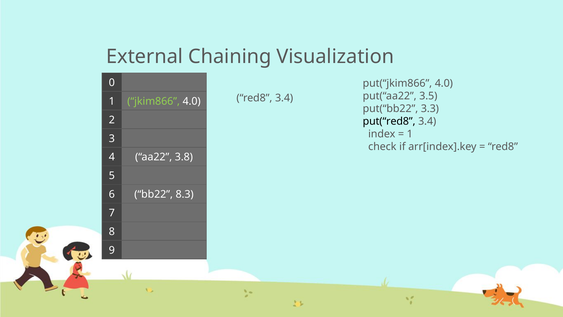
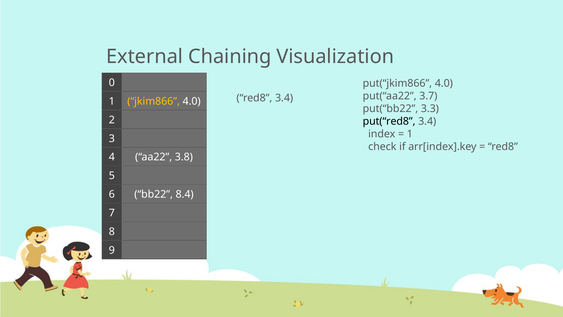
3.5: 3.5 -> 3.7
jkim866 colour: light green -> yellow
8.3: 8.3 -> 8.4
